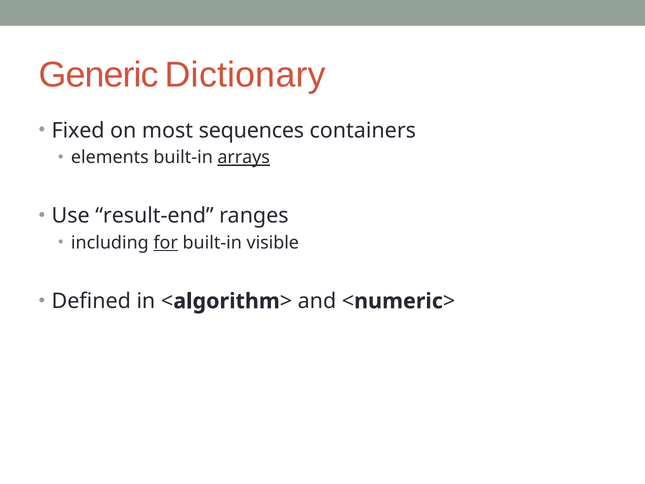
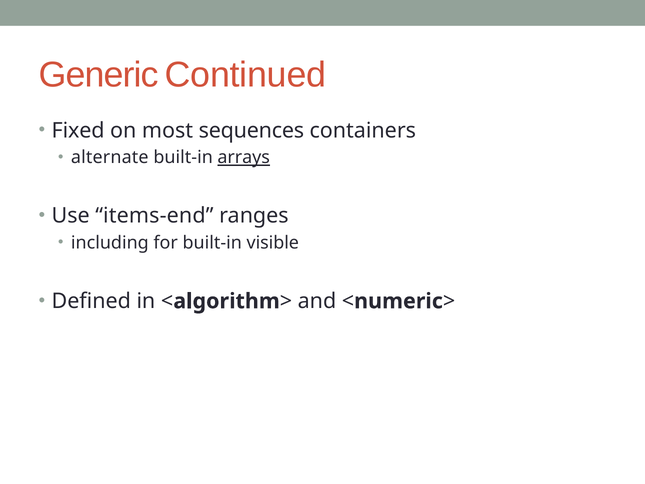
Dictionary: Dictionary -> Continued
elements: elements -> alternate
result-end: result-end -> items-end
for underline: present -> none
